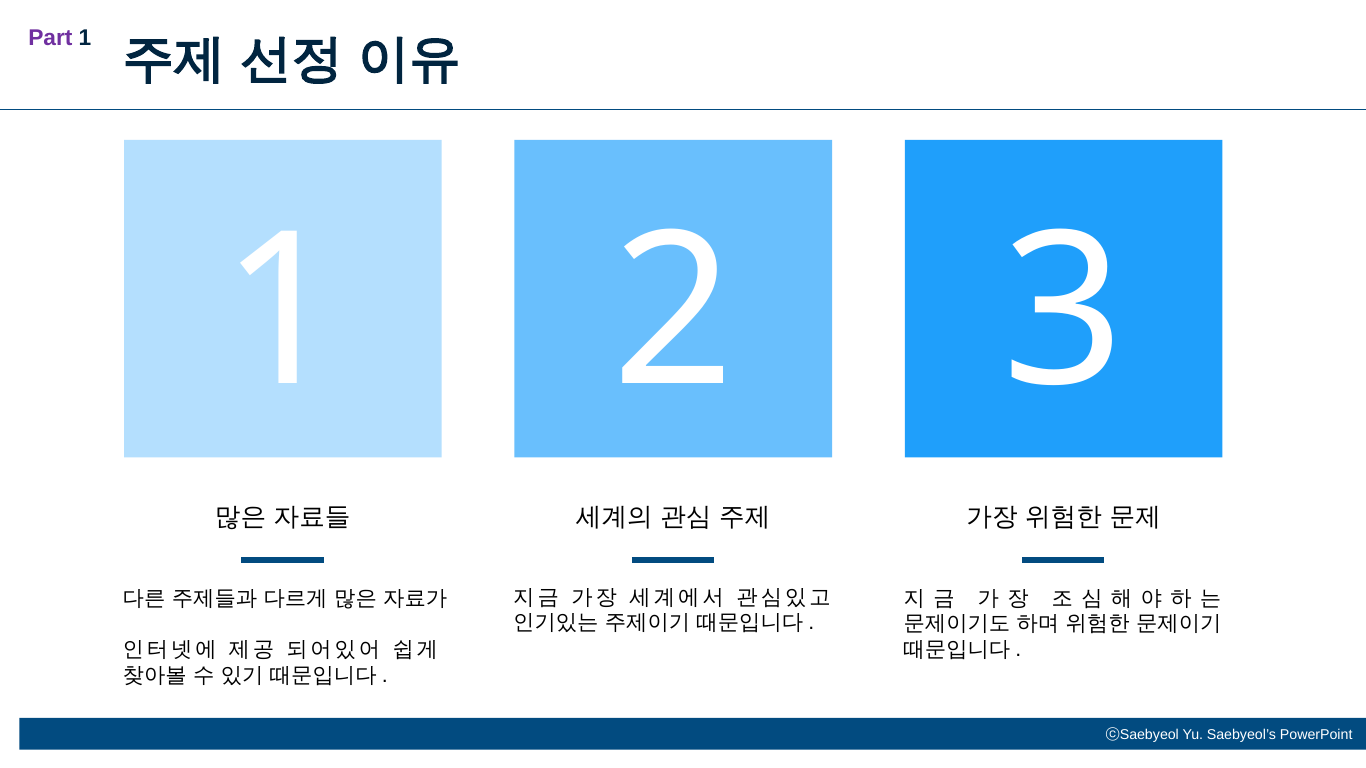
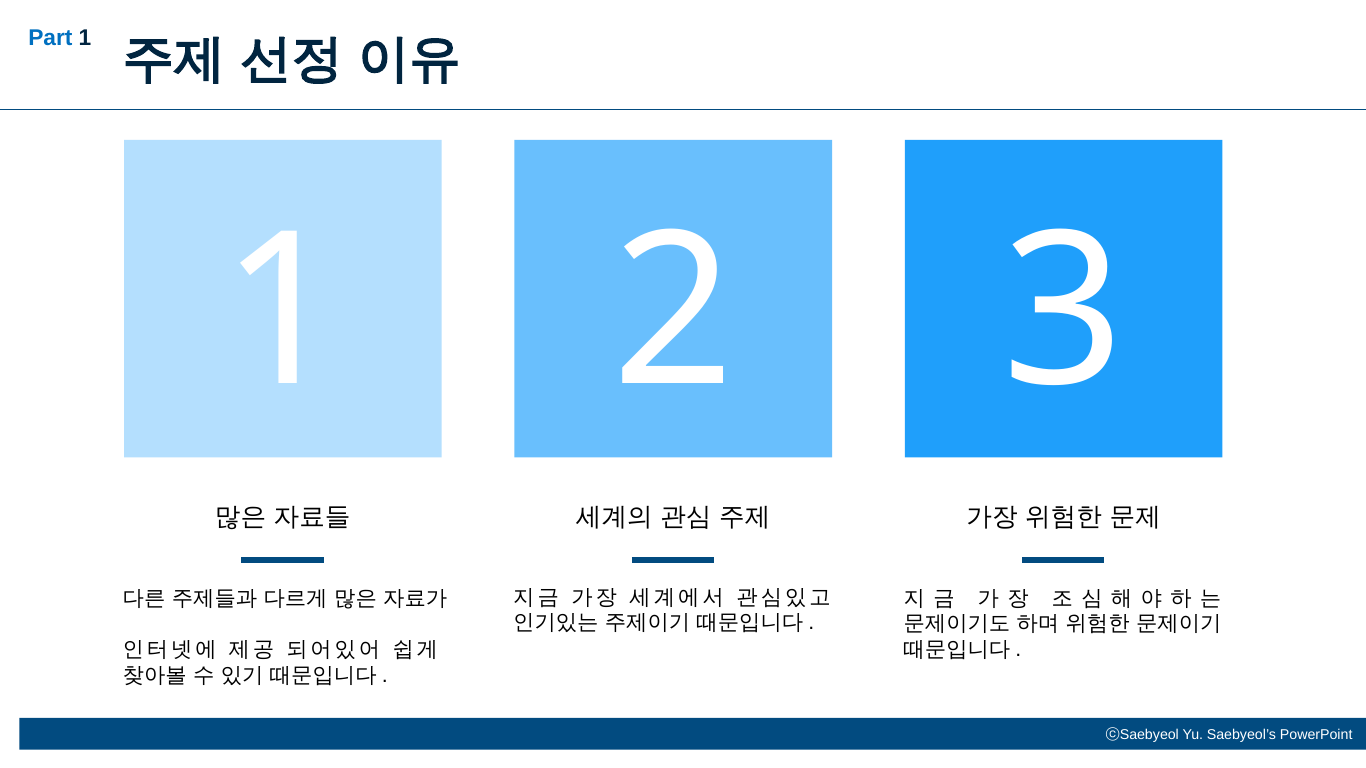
Part colour: purple -> blue
